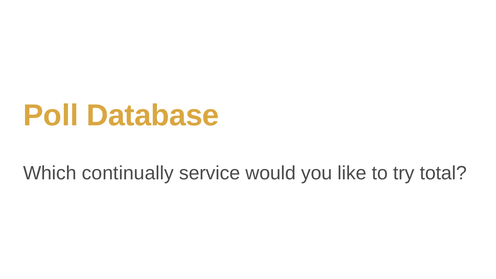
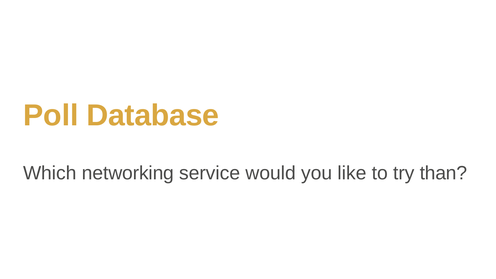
continually: continually -> networking
total: total -> than
